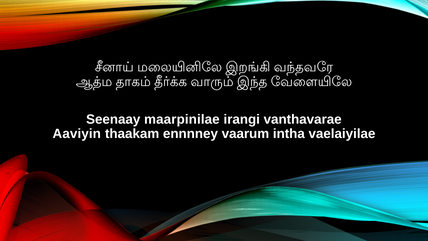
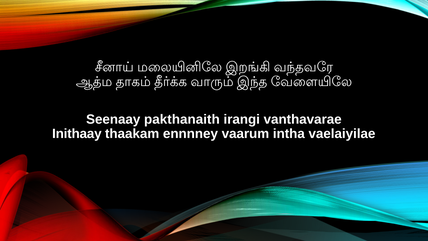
maarpinilae: maarpinilae -> pakthanaith
Aaviyin: Aaviyin -> Inithaay
